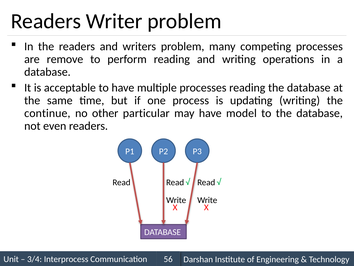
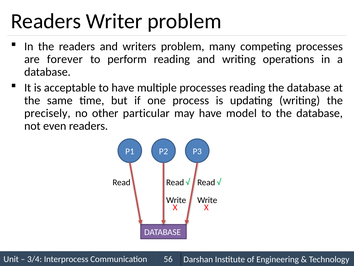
remove: remove -> forever
continue: continue -> precisely
